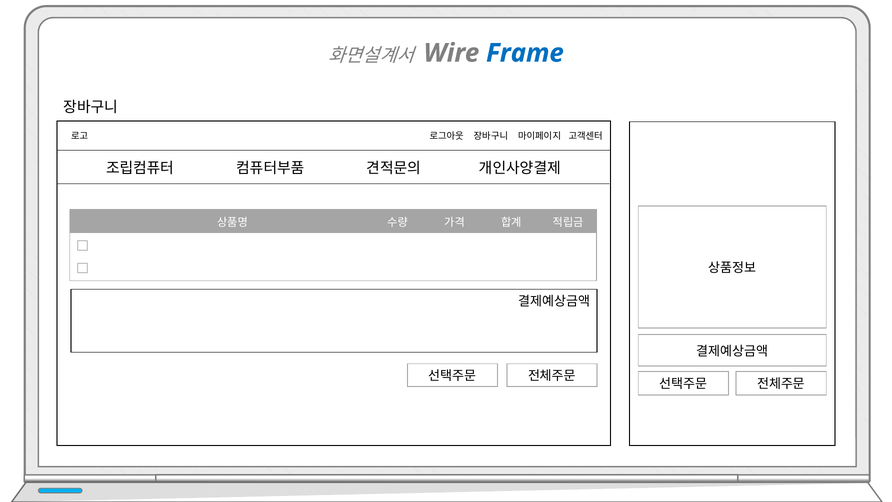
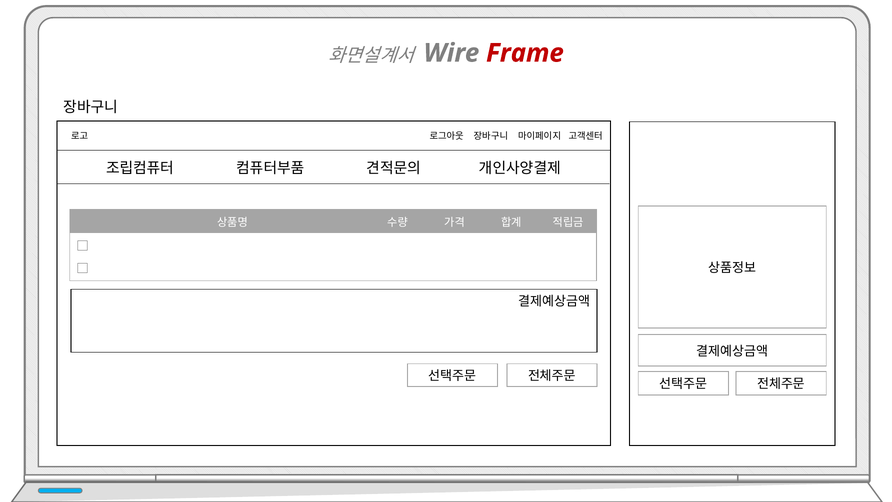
Frame colour: blue -> red
